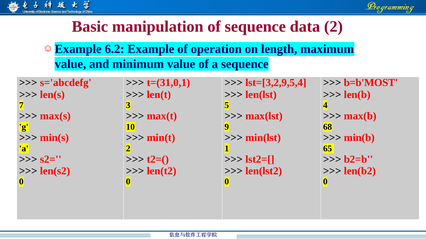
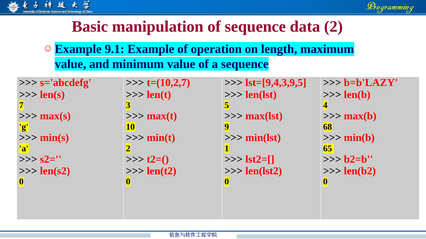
6.2: 6.2 -> 9.1
t=(31,0,1: t=(31,0,1 -> t=(10,2,7
lst=[3,2,9,5,4: lst=[3,2,9,5,4 -> lst=[9,4,3,9,5
b=b'MOST: b=b'MOST -> b=b'LAZY
